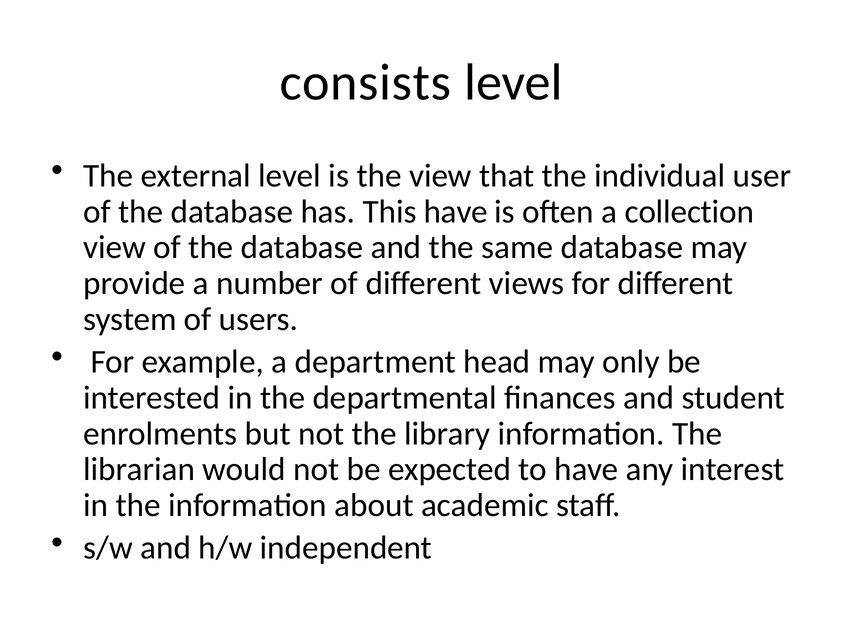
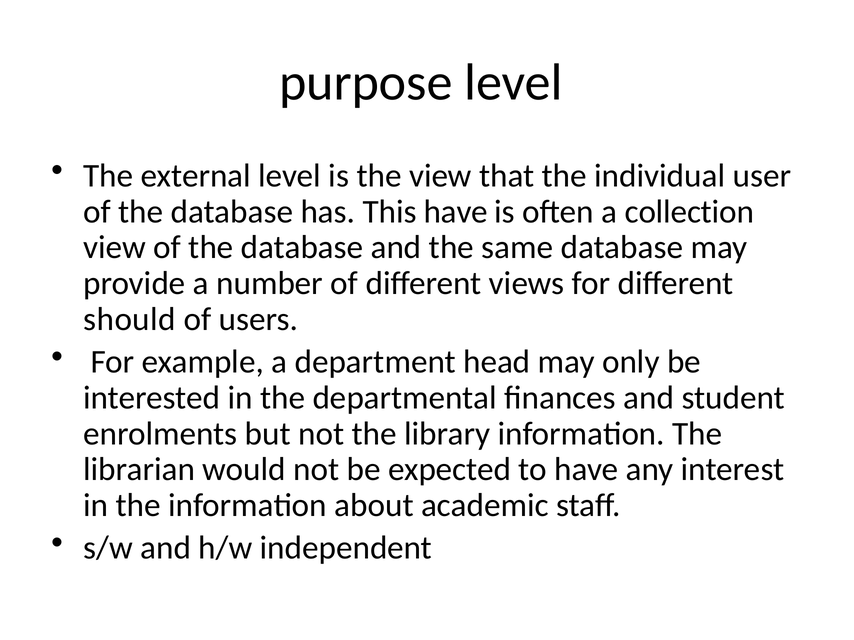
consists: consists -> purpose
system: system -> should
